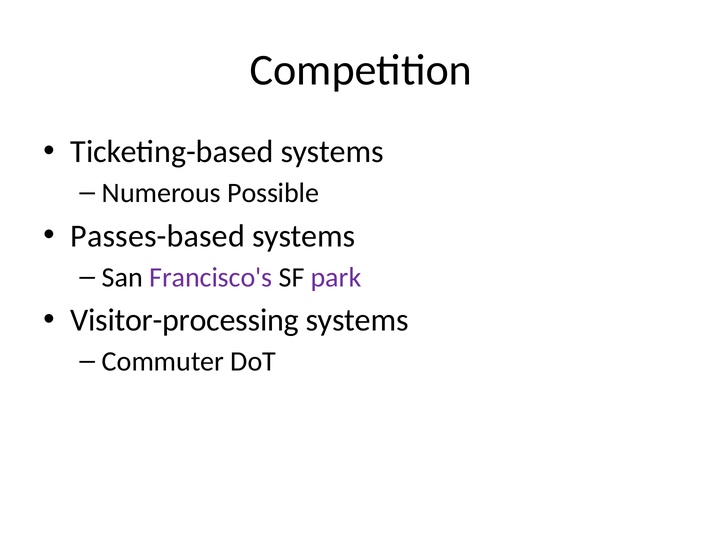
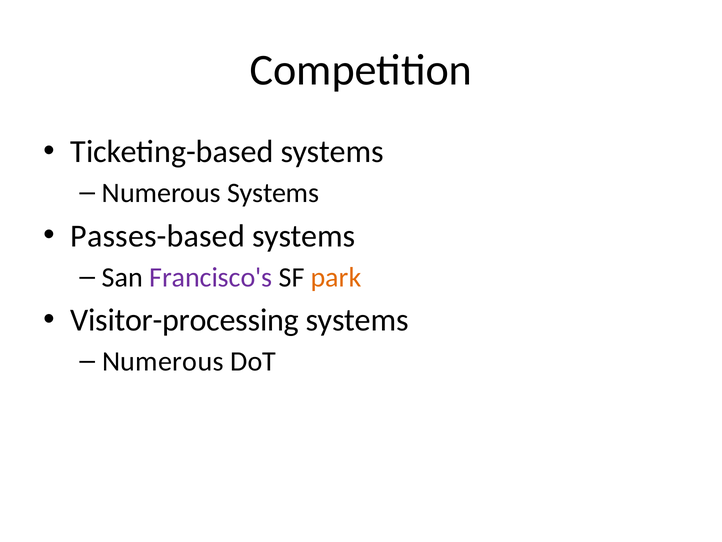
Numerous Possible: Possible -> Systems
park colour: purple -> orange
Commuter at (163, 361): Commuter -> Numerous
